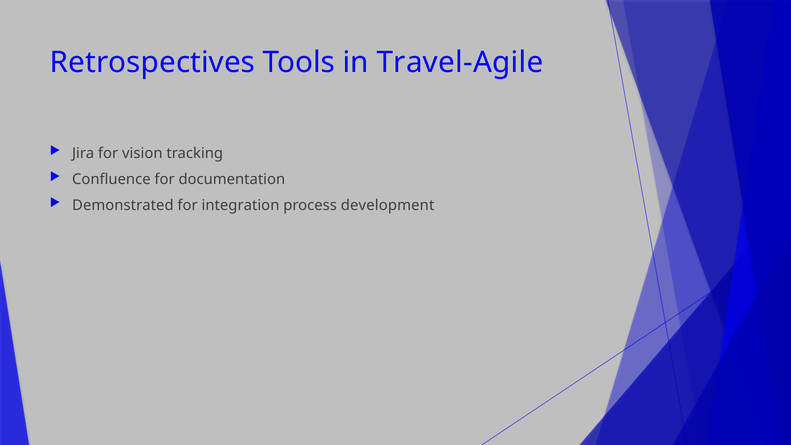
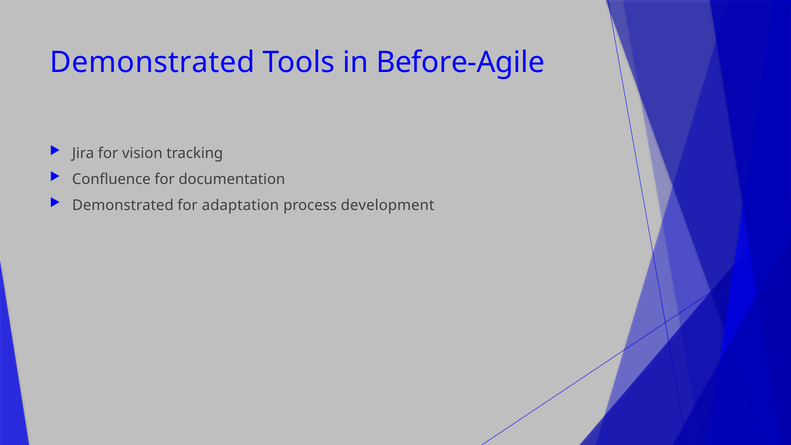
Retrospectives at (153, 62): Retrospectives -> Demonstrated
Travel-Agile: Travel-Agile -> Before-Agile
integration: integration -> adaptation
